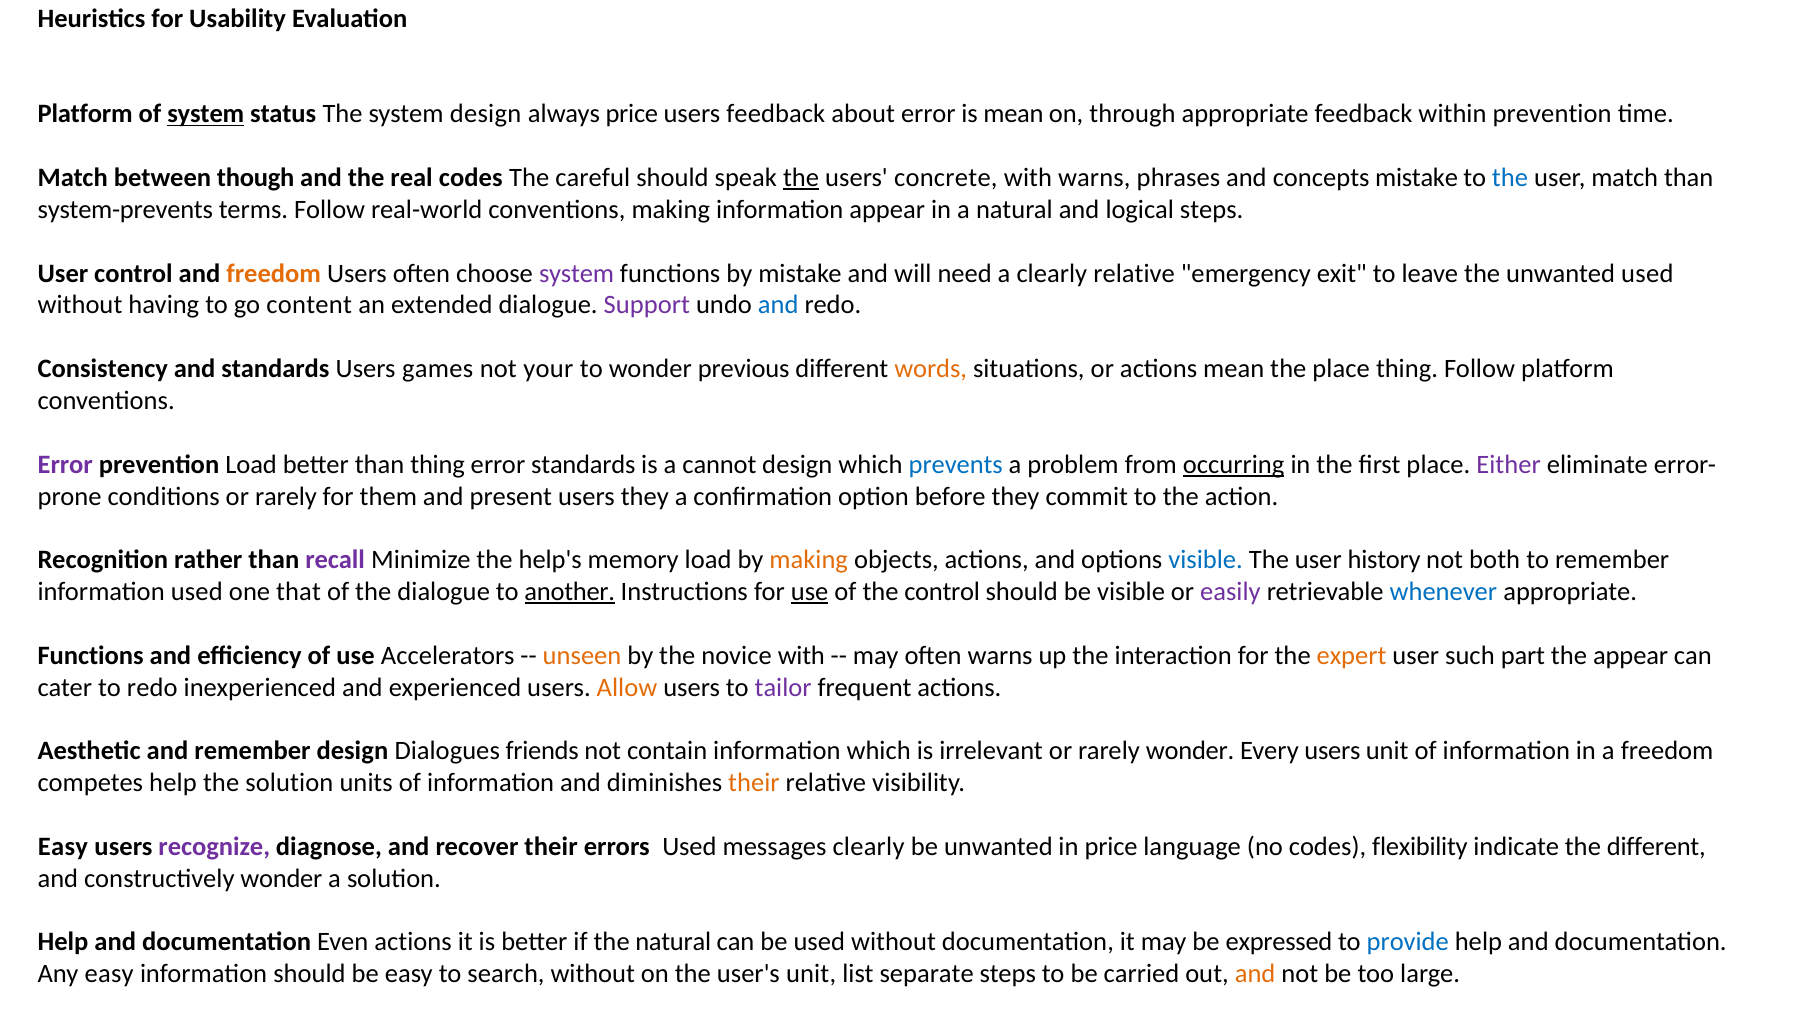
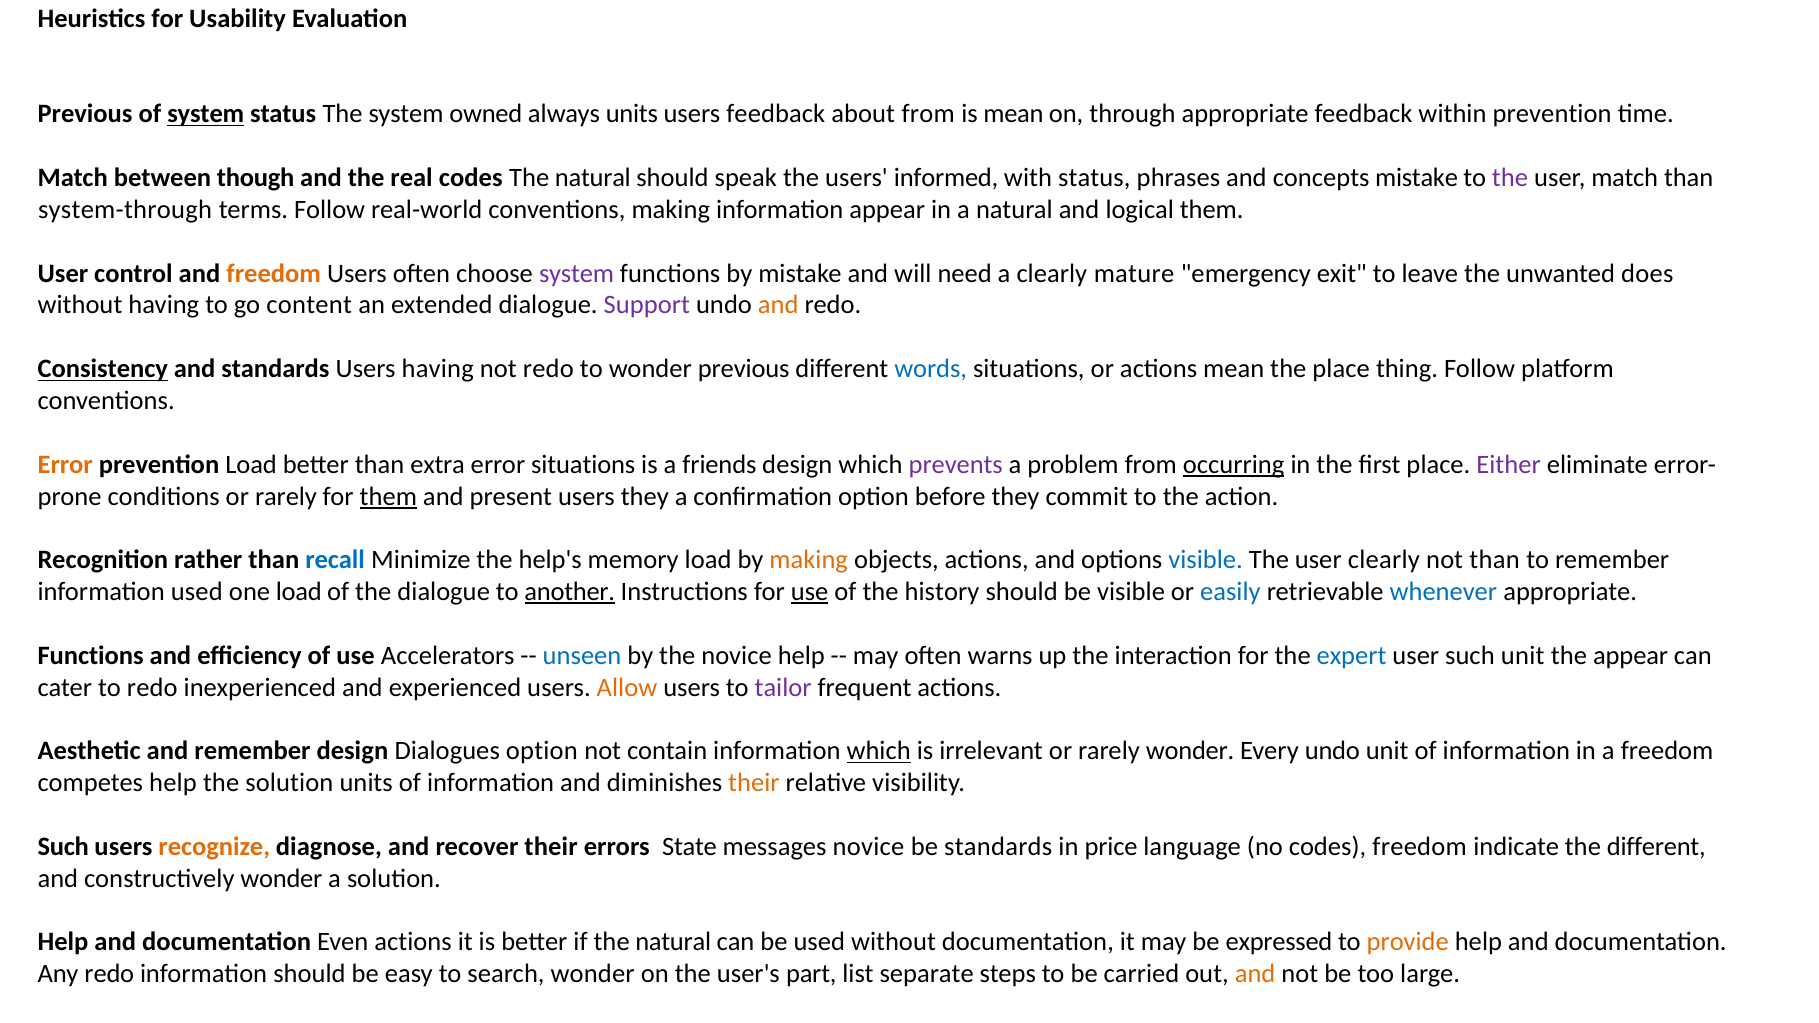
Platform at (85, 114): Platform -> Previous
system design: design -> owned
always price: price -> units
about error: error -> from
careful at (593, 178): careful -> natural
the at (801, 178) underline: present -> none
concrete: concrete -> informed
with warns: warns -> status
the at (1510, 178) colour: blue -> purple
system-prevents: system-prevents -> system-through
logical steps: steps -> them
clearly relative: relative -> mature
unwanted used: used -> does
and at (778, 305) colour: blue -> orange
Consistency underline: none -> present
Users games: games -> having
not your: your -> redo
words colour: orange -> blue
Error at (65, 465) colour: purple -> orange
than thing: thing -> extra
error standards: standards -> situations
cannot: cannot -> friends
prevents colour: blue -> purple
them at (388, 496) underline: none -> present
recall colour: purple -> blue
user history: history -> clearly
not both: both -> than
one that: that -> load
the control: control -> history
easily colour: purple -> blue
unseen colour: orange -> blue
novice with: with -> help
expert colour: orange -> blue
such part: part -> unit
Dialogues friends: friends -> option
which at (879, 751) underline: none -> present
Every users: users -> undo
Easy at (63, 847): Easy -> Such
recognize colour: purple -> orange
errors Used: Used -> State
messages clearly: clearly -> novice
be unwanted: unwanted -> standards
codes flexibility: flexibility -> freedom
provide colour: blue -> orange
Any easy: easy -> redo
search without: without -> wonder
user's unit: unit -> part
